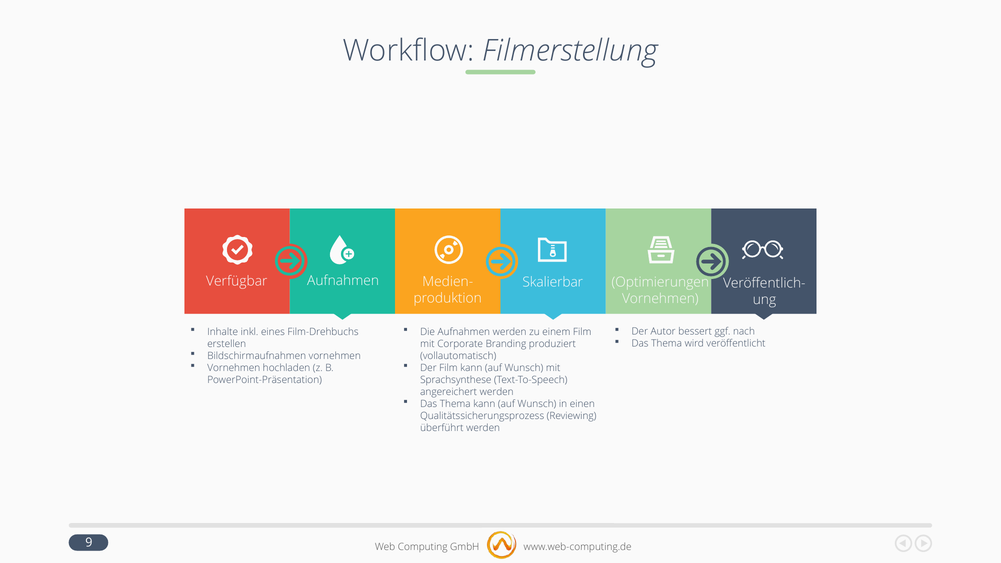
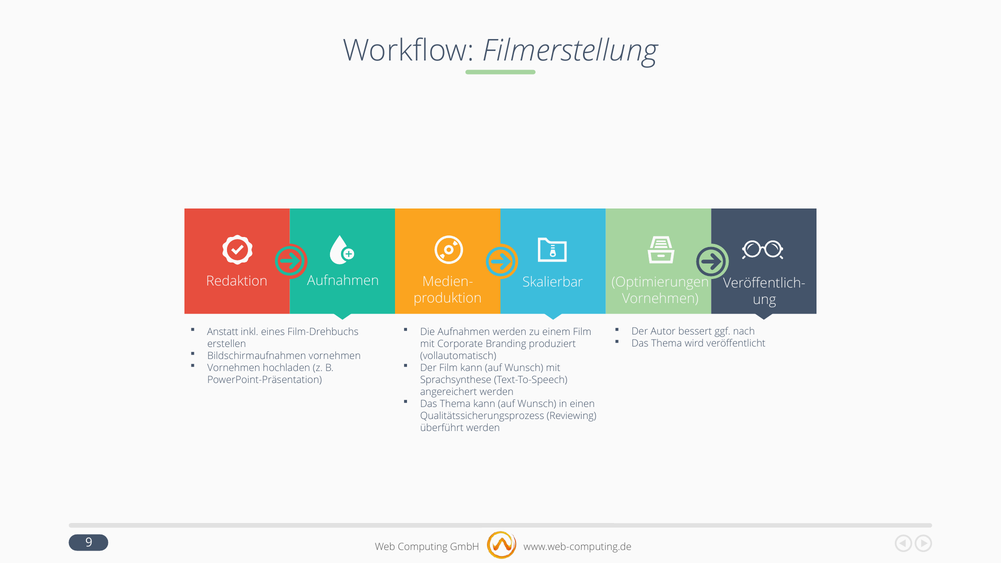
Verfügbar: Verfügbar -> Redaktion
Inhalte: Inhalte -> Anstatt
